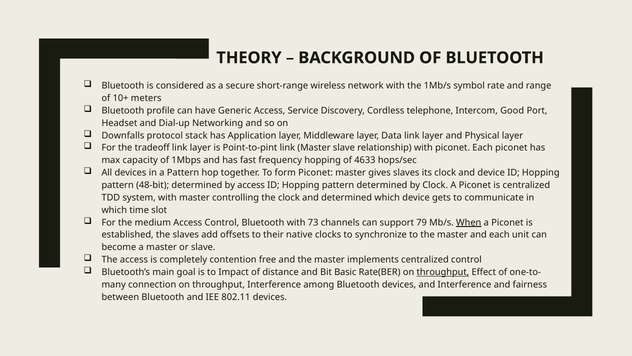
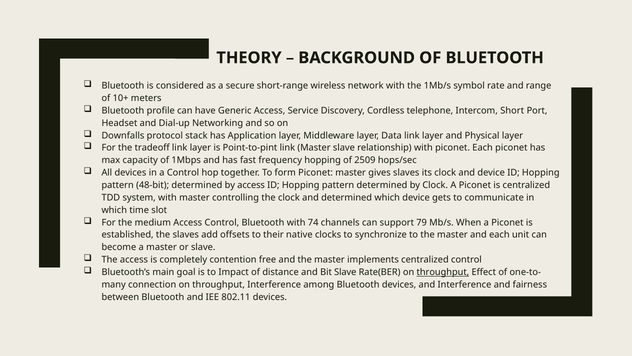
Good: Good -> Short
4633: 4633 -> 2509
a Pattern: Pattern -> Control
73: 73 -> 74
When underline: present -> none
Bit Basic: Basic -> Slave
